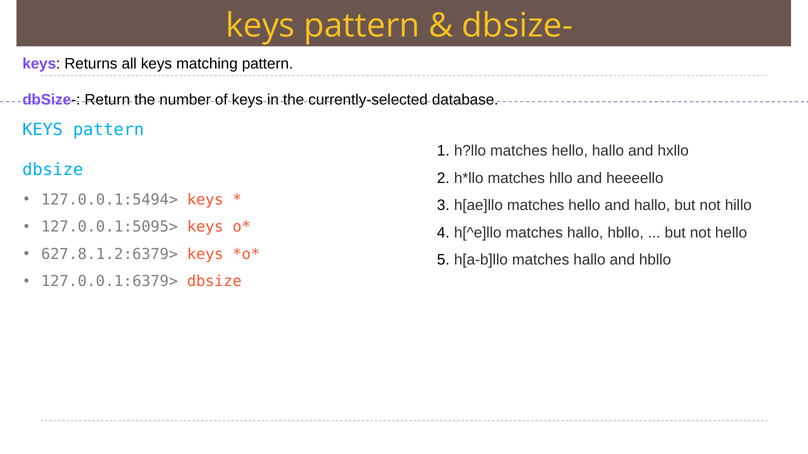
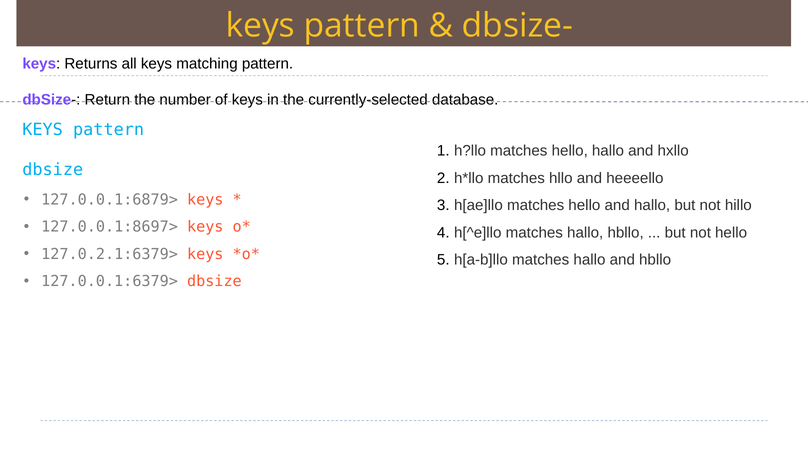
127.0.0.1:5494>: 127.0.0.1:5494> -> 127.0.0.1:6879>
127.0.0.1:5095>: 127.0.0.1:5095> -> 127.0.0.1:8697>
627.8.1.2:6379>: 627.8.1.2:6379> -> 127.0.2.1:6379>
